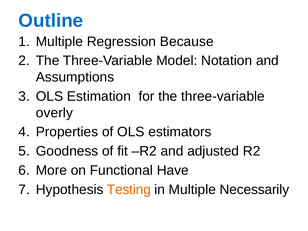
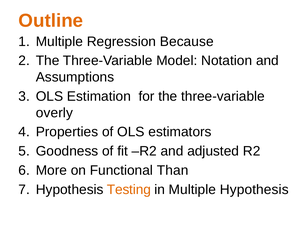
Outline colour: blue -> orange
Have: Have -> Than
Multiple Necessarily: Necessarily -> Hypothesis
